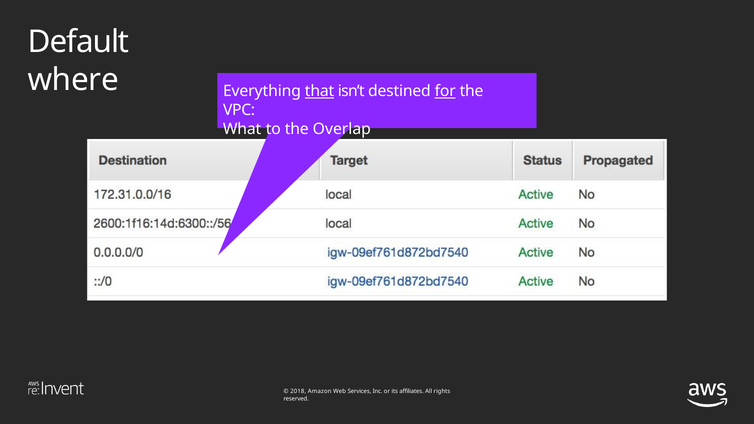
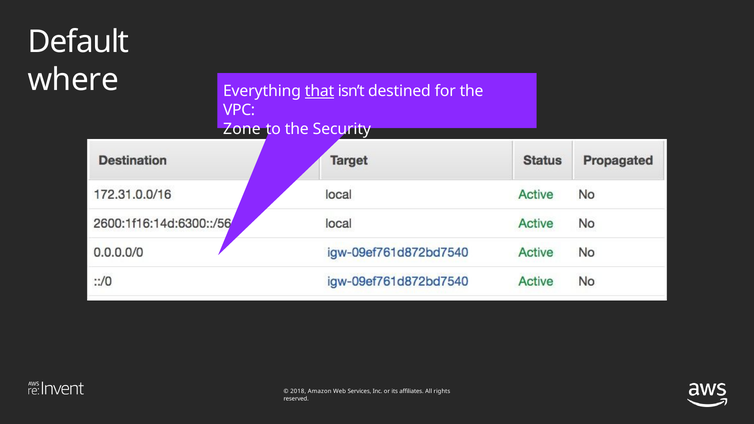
for underline: present -> none
What: What -> Zone
Overlap: Overlap -> Security
